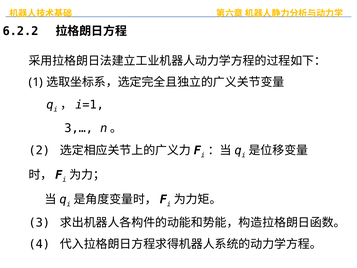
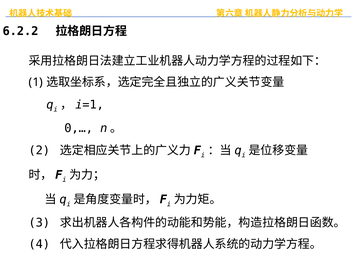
3,…: 3,… -> 0,…
